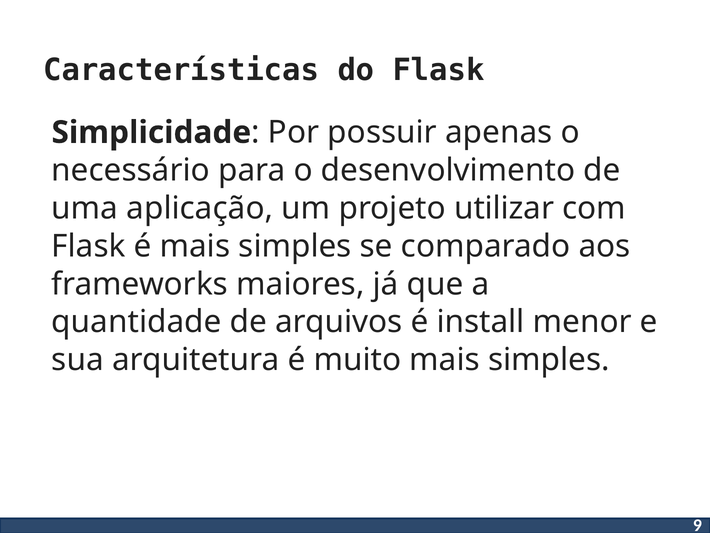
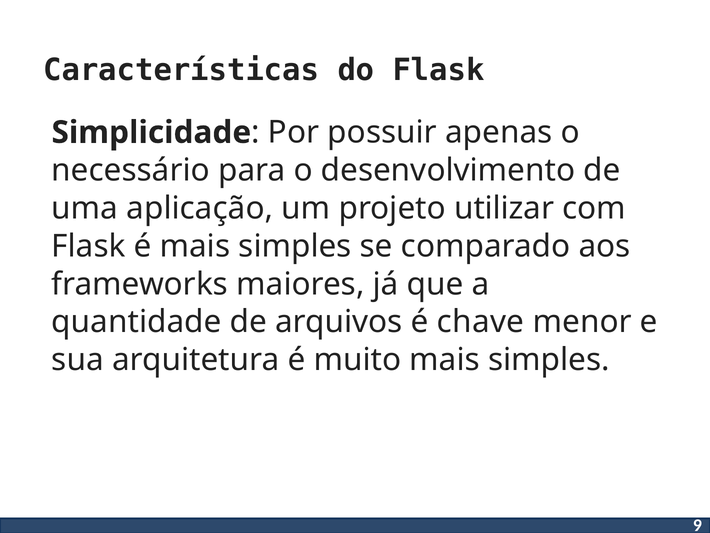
install: install -> chave
